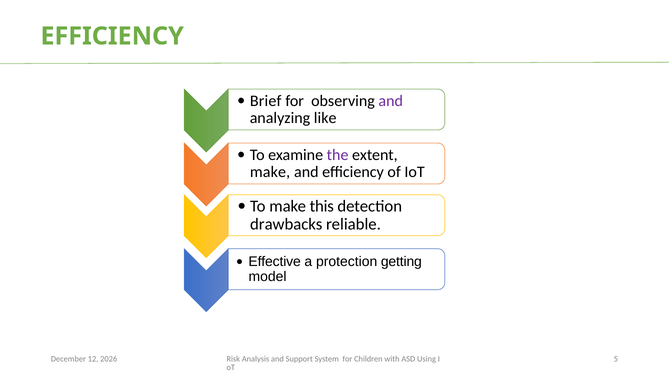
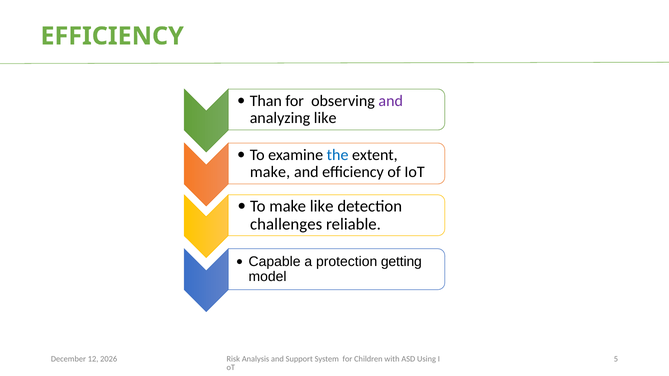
Brief: Brief -> Than
the colour: purple -> blue
make this: this -> like
drawbacks: drawbacks -> challenges
Effective: Effective -> Capable
